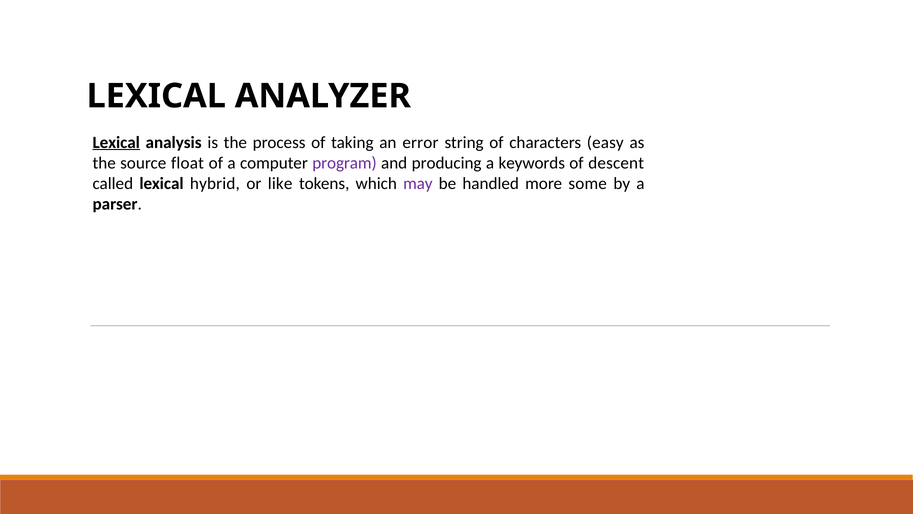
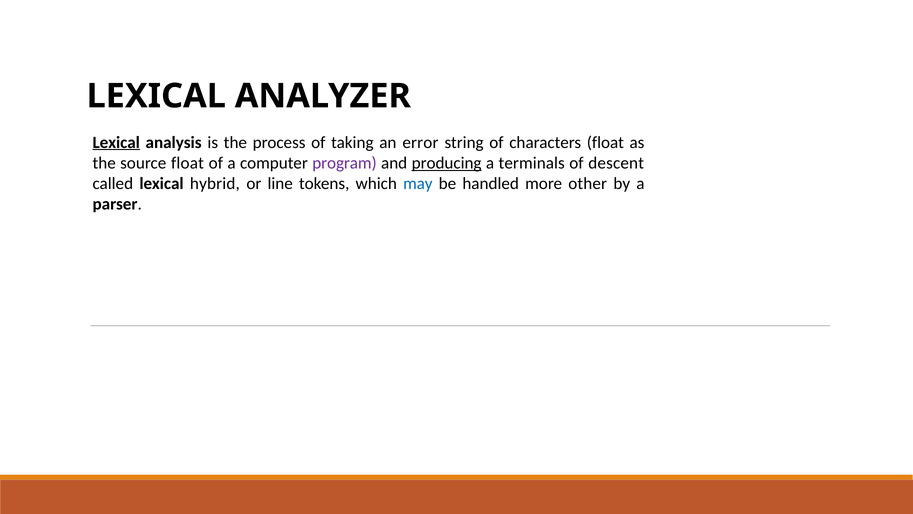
characters easy: easy -> float
producing underline: none -> present
keywords: keywords -> terminals
like: like -> line
may colour: purple -> blue
some: some -> other
